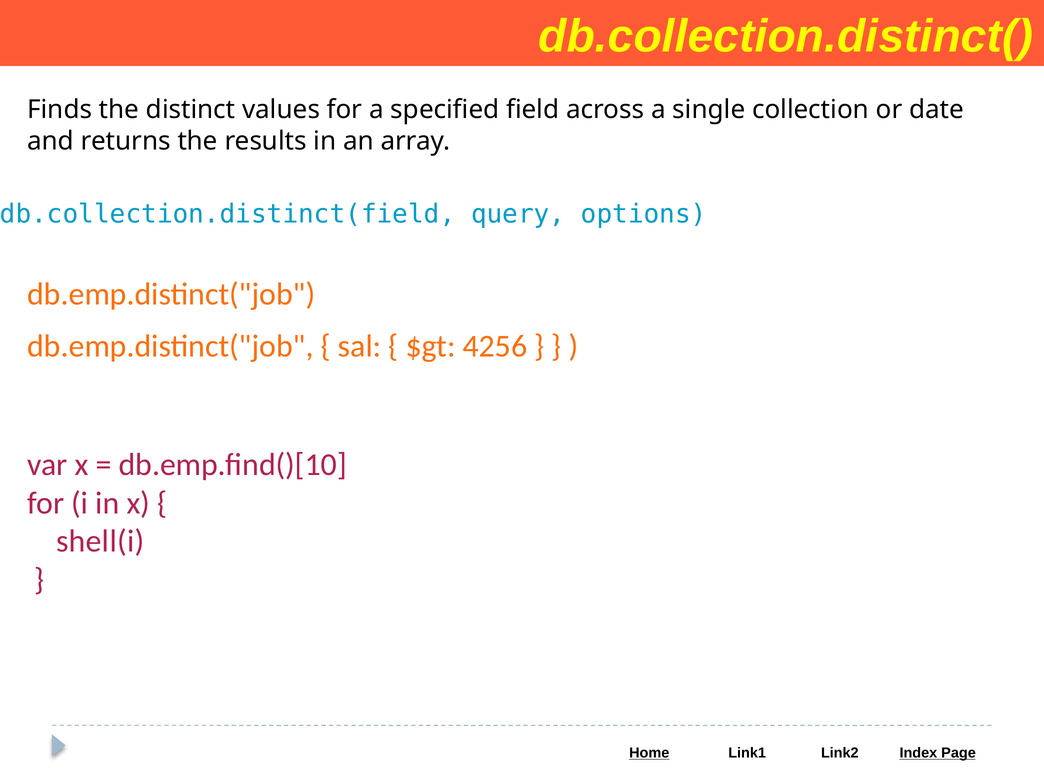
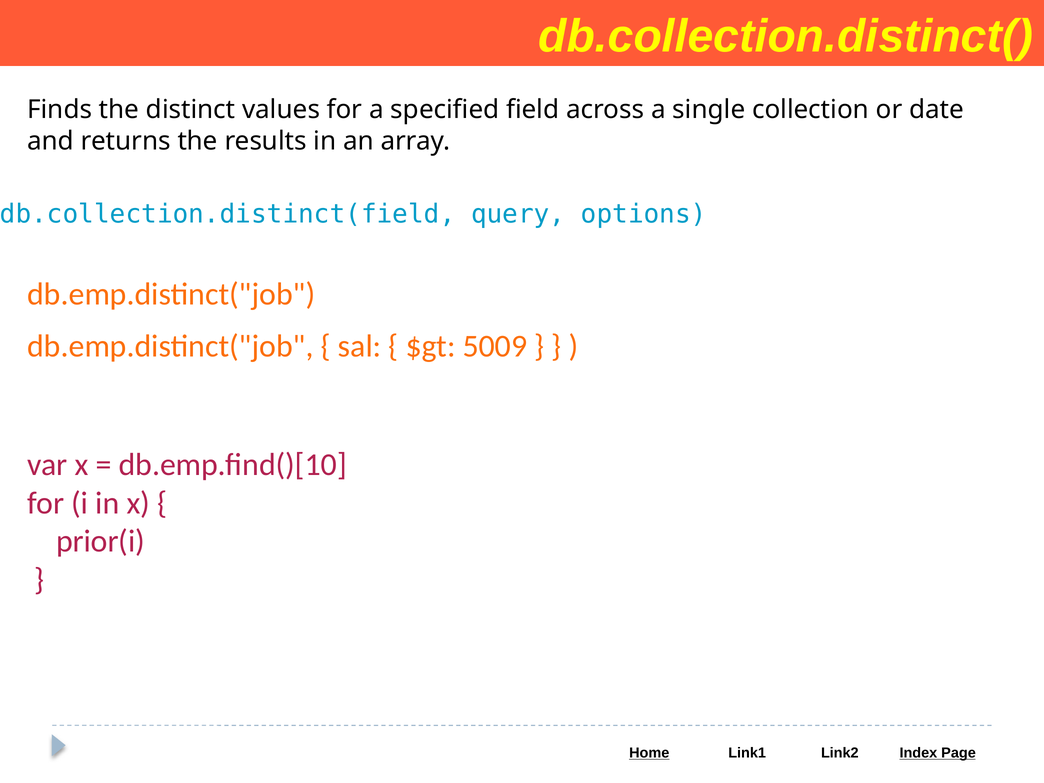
4256: 4256 -> 5009
shell(i: shell(i -> prior(i
